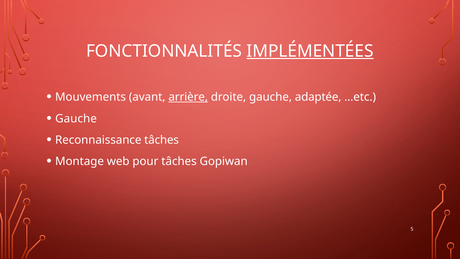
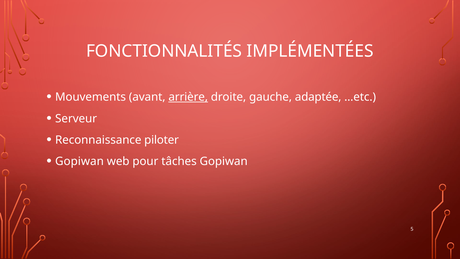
IMPLÉMENTÉES underline: present -> none
Gauche at (76, 118): Gauche -> Serveur
Reconnaissance tâches: tâches -> piloter
Montage at (80, 161): Montage -> Gopiwan
